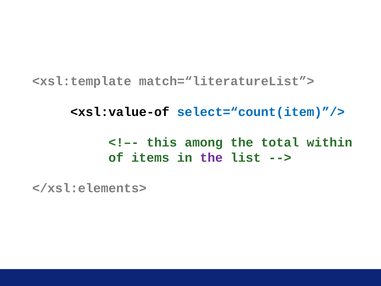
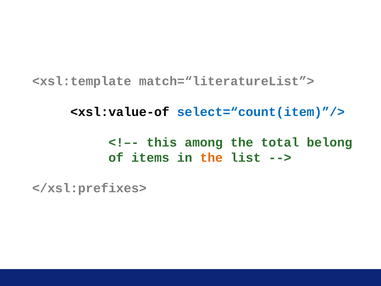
within: within -> belong
the at (211, 157) colour: purple -> orange
</xsl:elements>: </xsl:elements> -> </xsl:prefixes>
